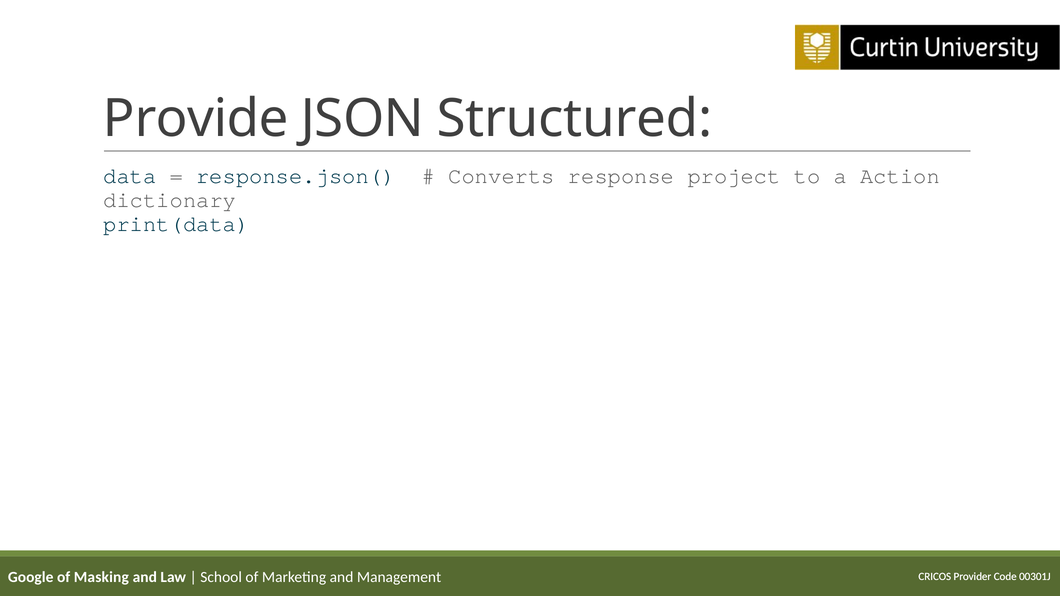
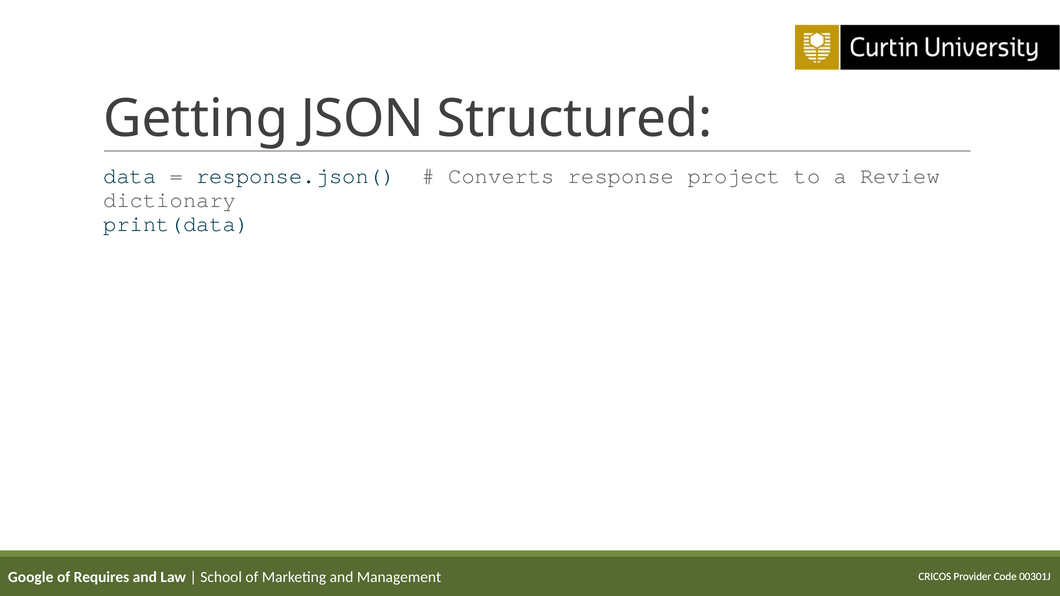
Provide: Provide -> Getting
Action: Action -> Review
Masking: Masking -> Requires
